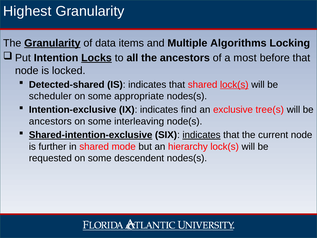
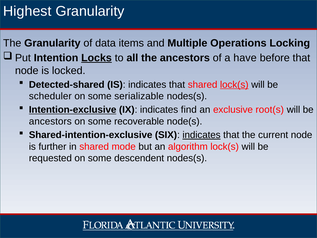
Granularity at (52, 43) underline: present -> none
Algorithms: Algorithms -> Operations
most: most -> have
appropriate: appropriate -> serializable
Intention-exclusive underline: none -> present
tree(s: tree(s -> root(s
interleaving: interleaving -> recoverable
Shared-intention-exclusive underline: present -> none
hierarchy: hierarchy -> algorithm
